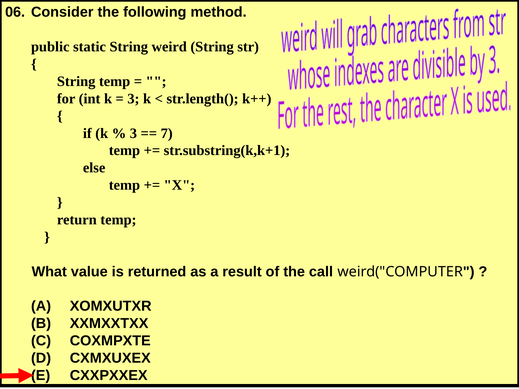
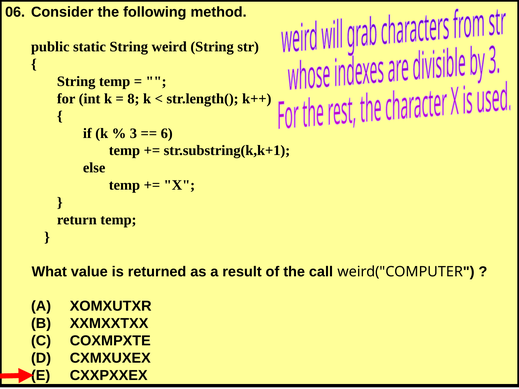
3 at (133, 99): 3 -> 8
7: 7 -> 6
